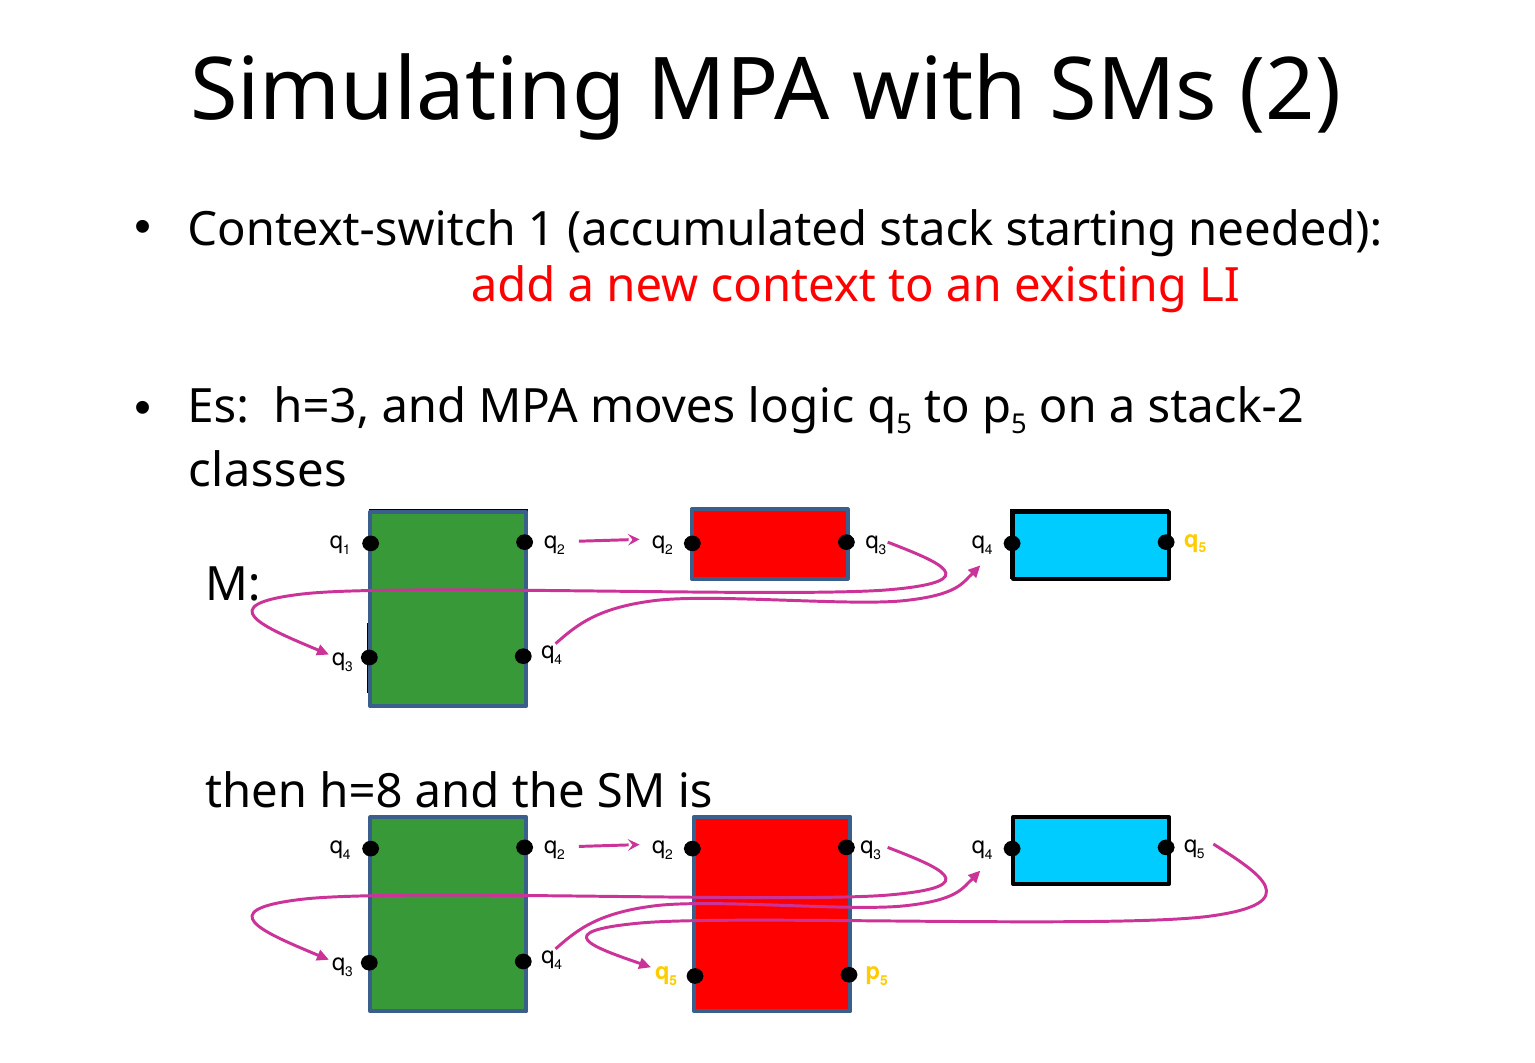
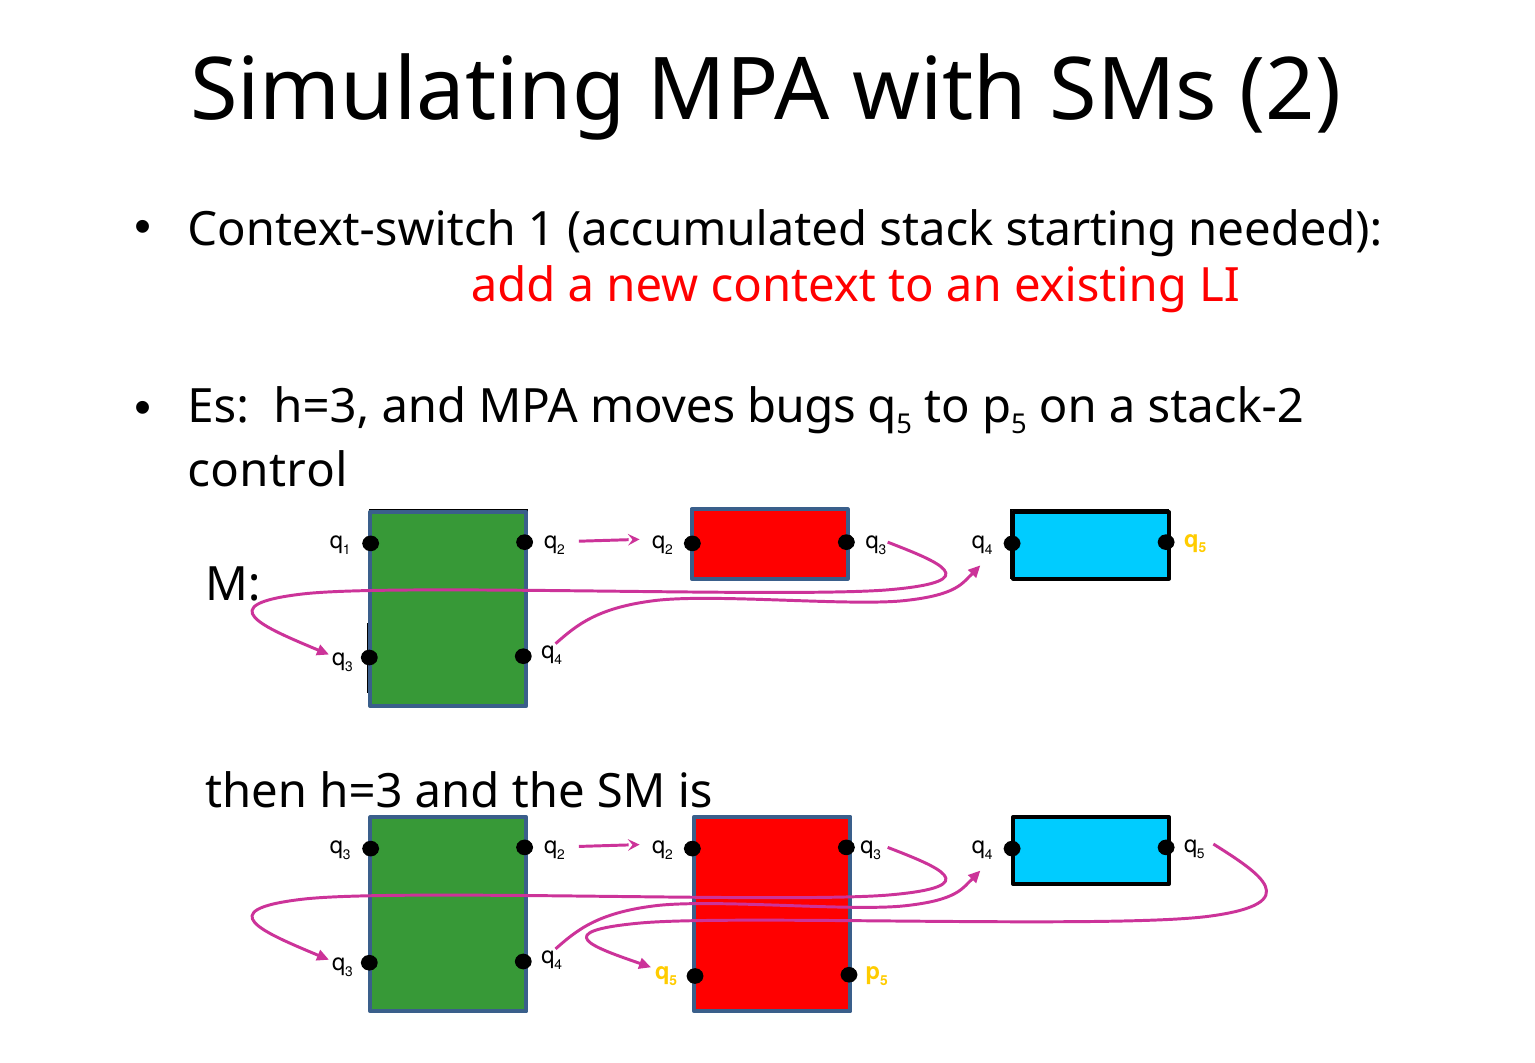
logic: logic -> bugs
classes: classes -> control
then h=8: h=8 -> h=3
4 at (347, 855): 4 -> 3
